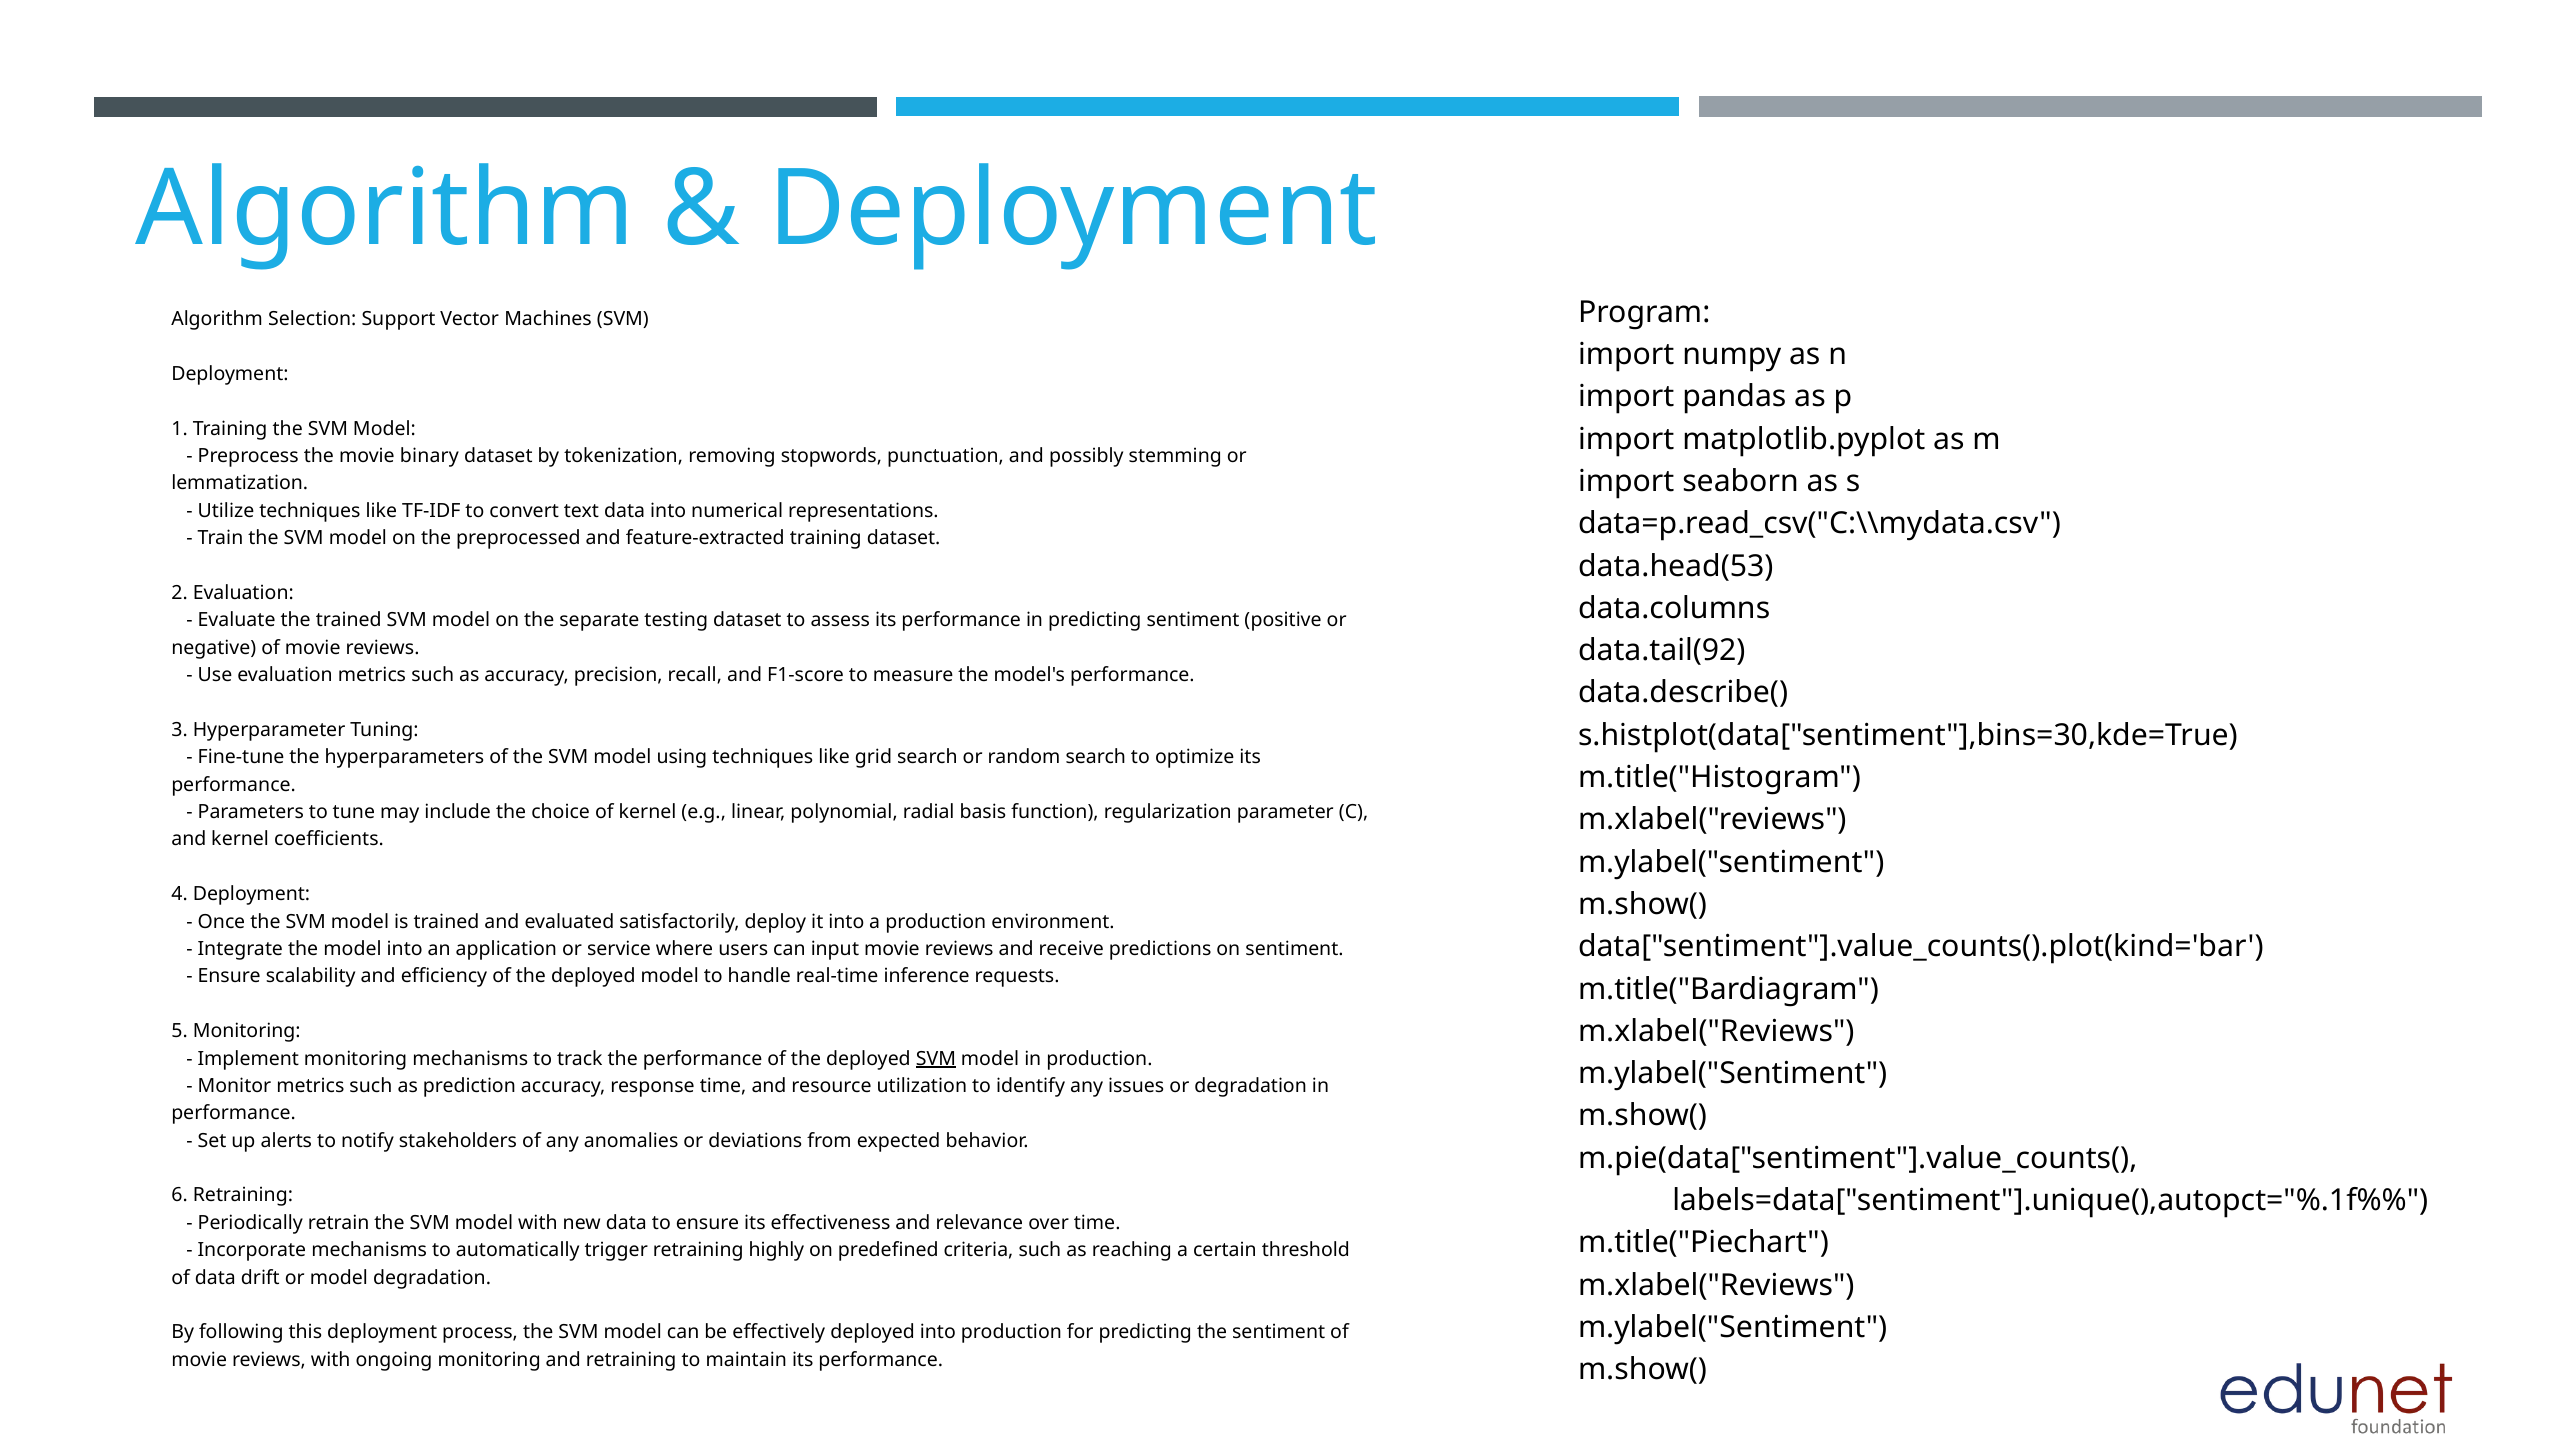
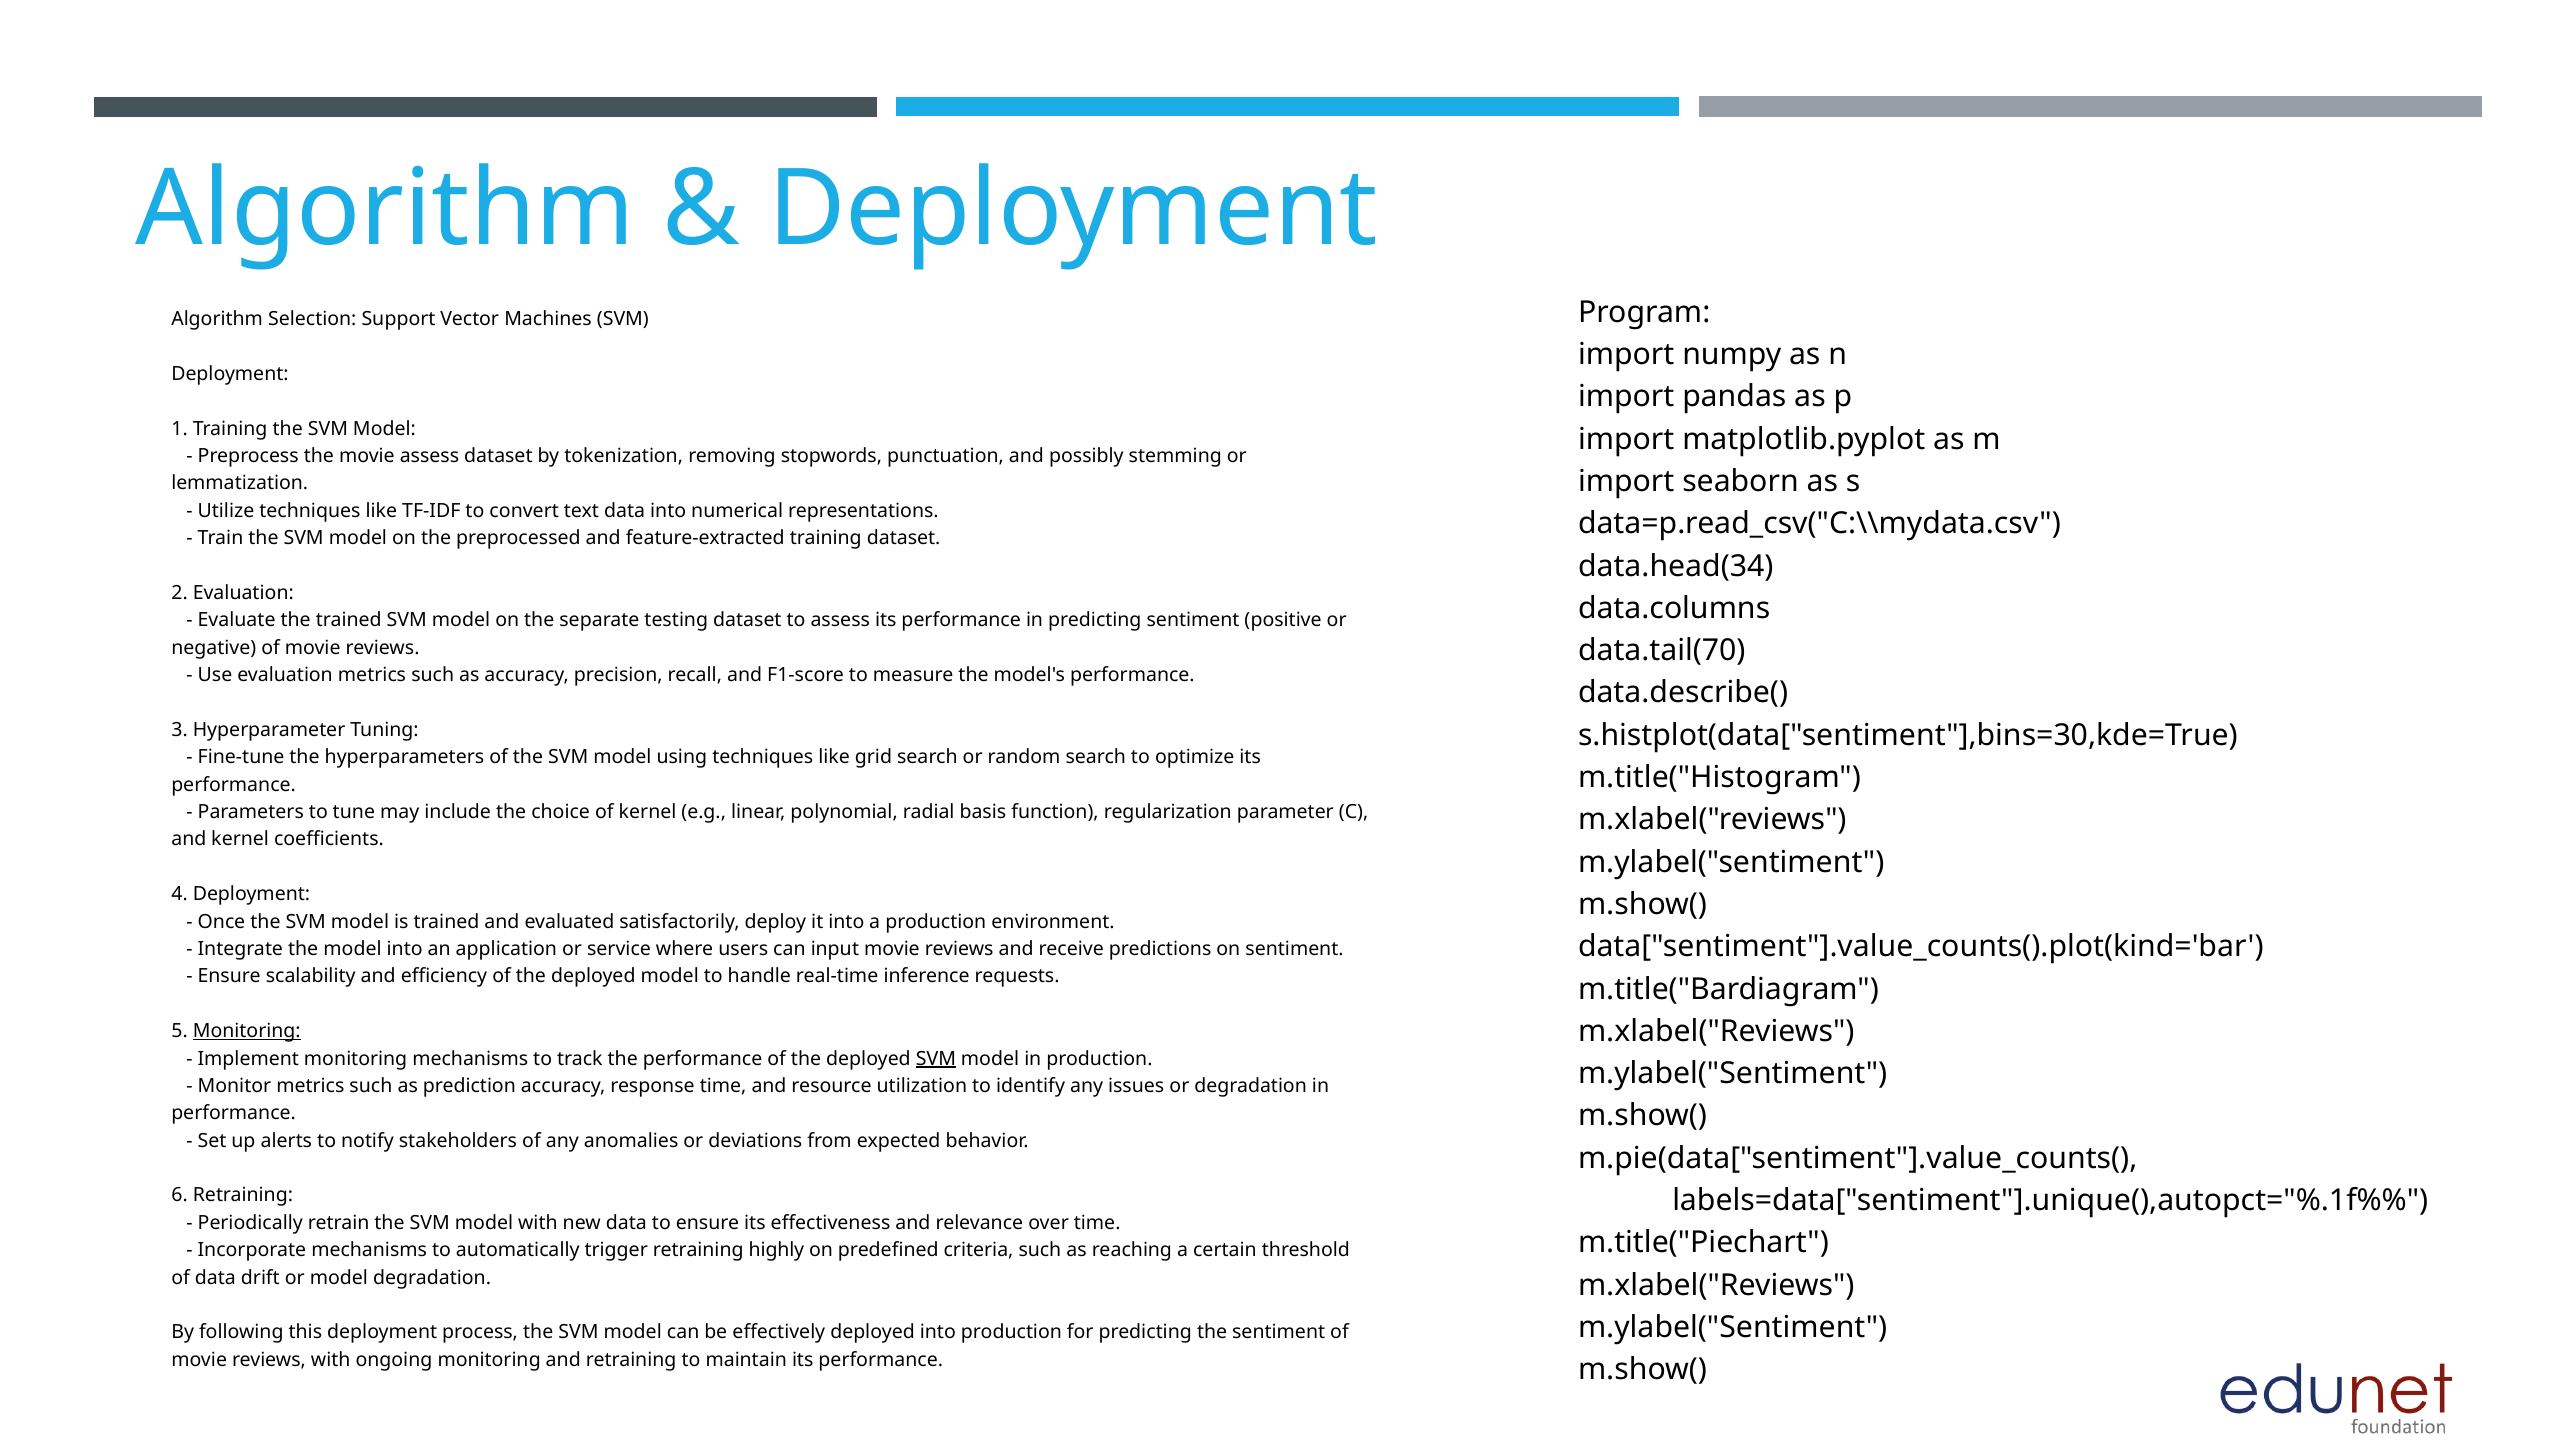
movie binary: binary -> assess
data.head(53: data.head(53 -> data.head(34
data.tail(92: data.tail(92 -> data.tail(70
Monitoring at (247, 1031) underline: none -> present
